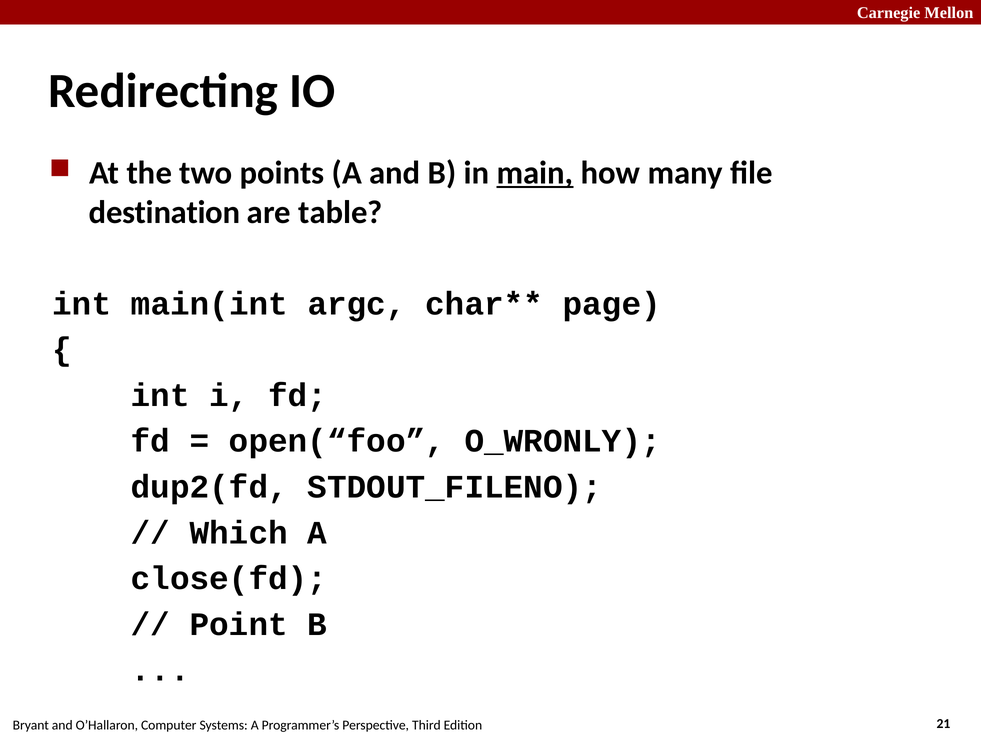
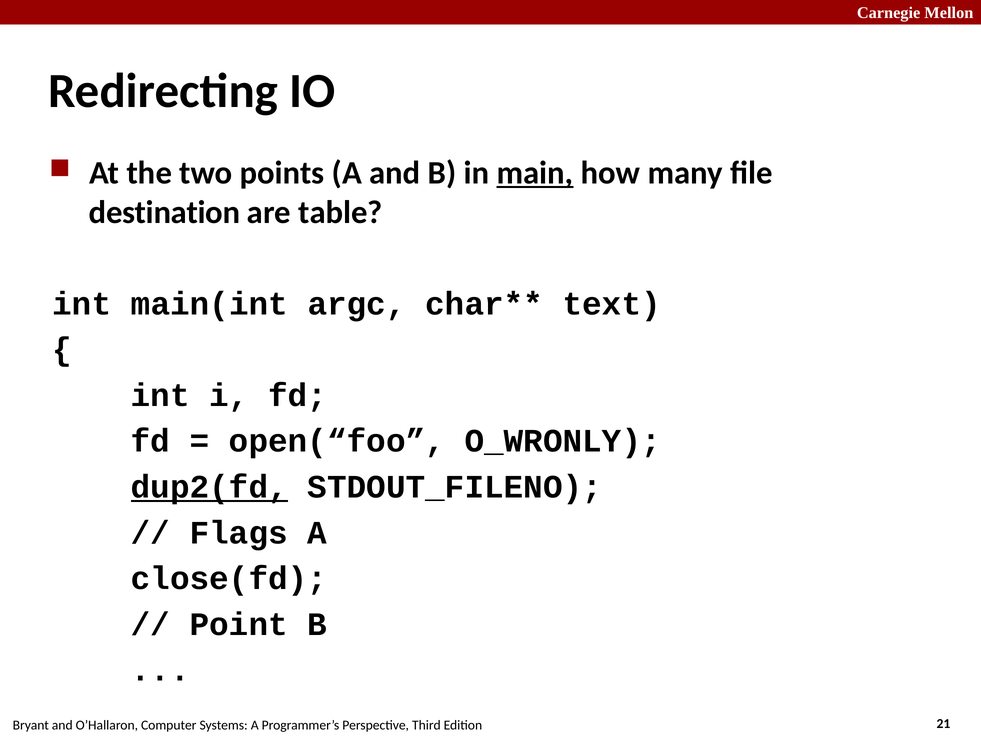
page: page -> text
dup2(fd underline: none -> present
Which: Which -> Flags
